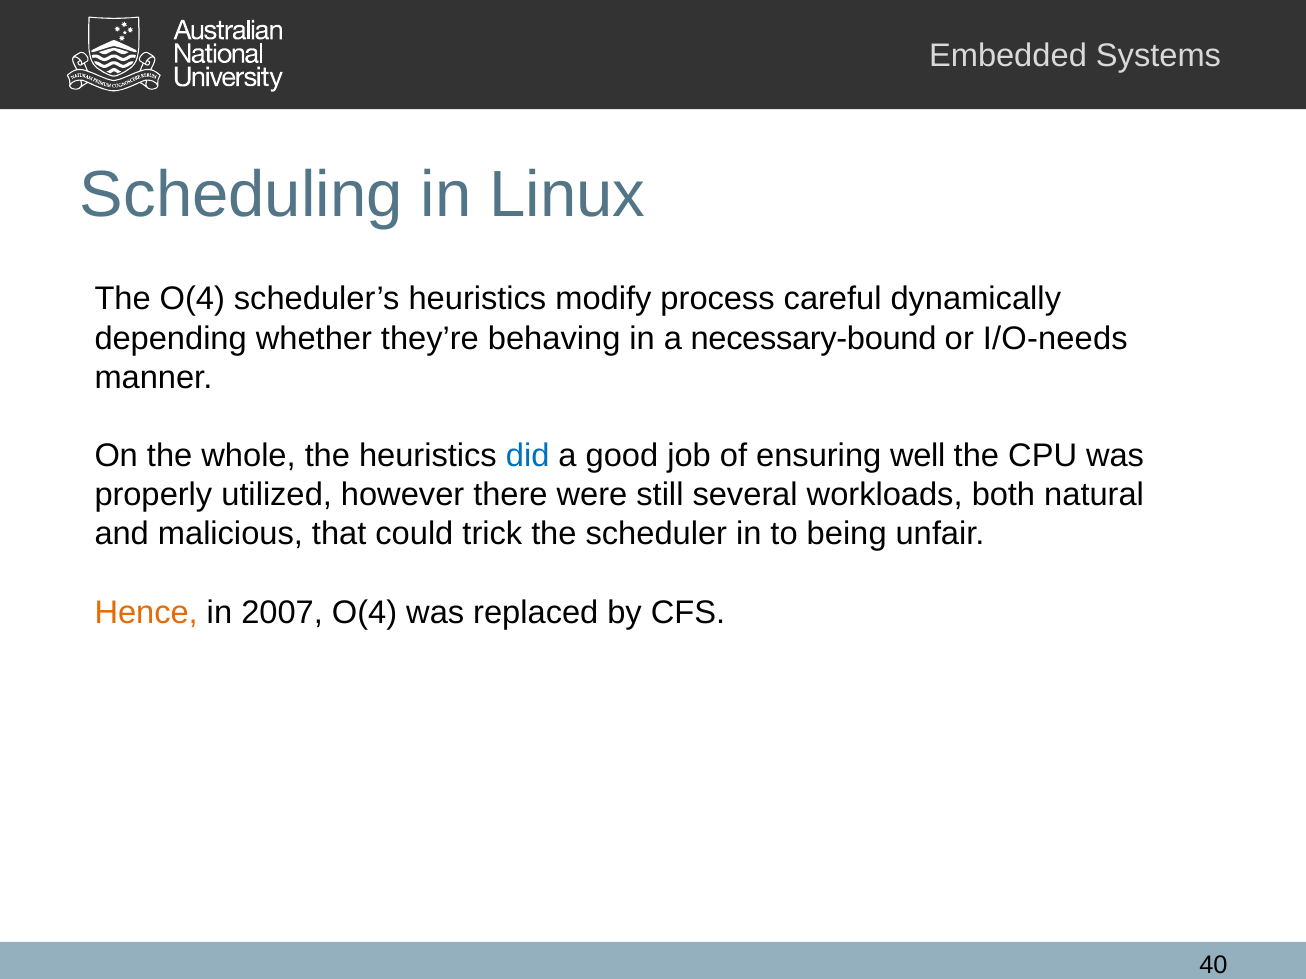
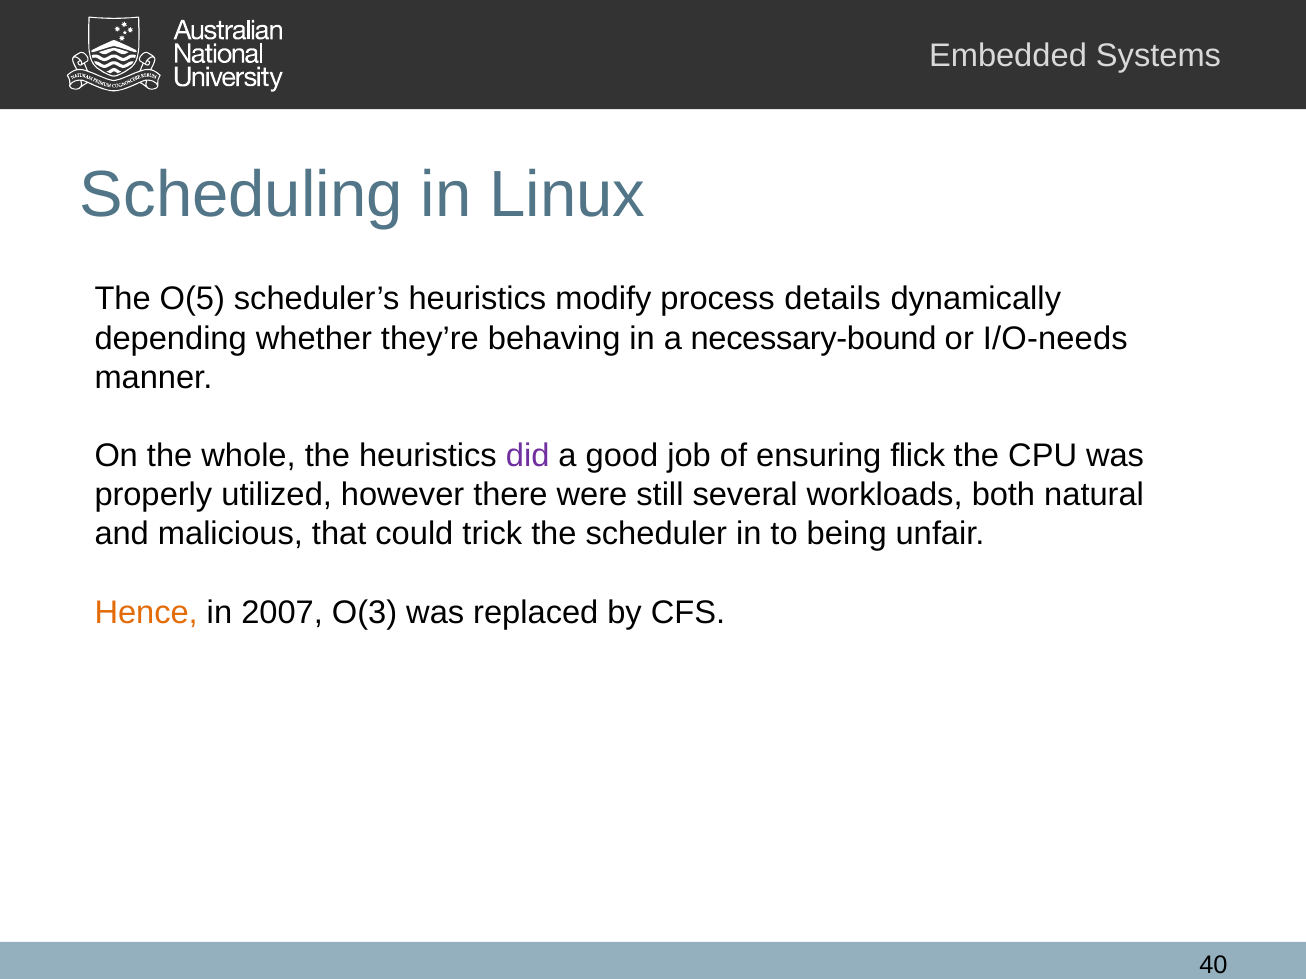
The O(4: O(4 -> O(5
careful: careful -> details
did colour: blue -> purple
well: well -> flick
2007 O(4: O(4 -> O(3
